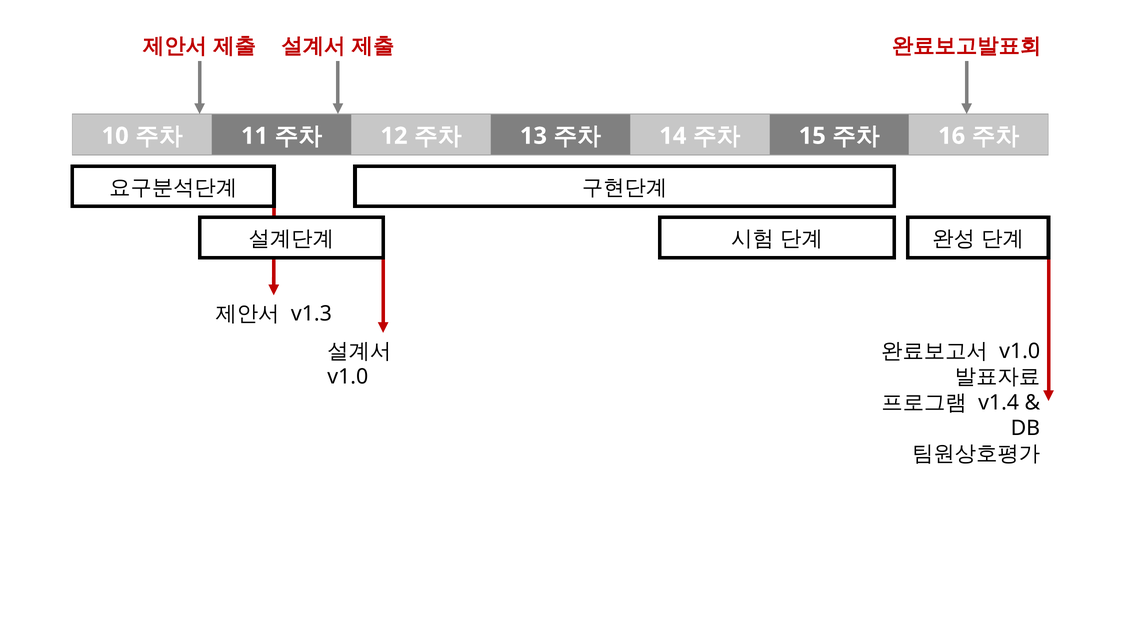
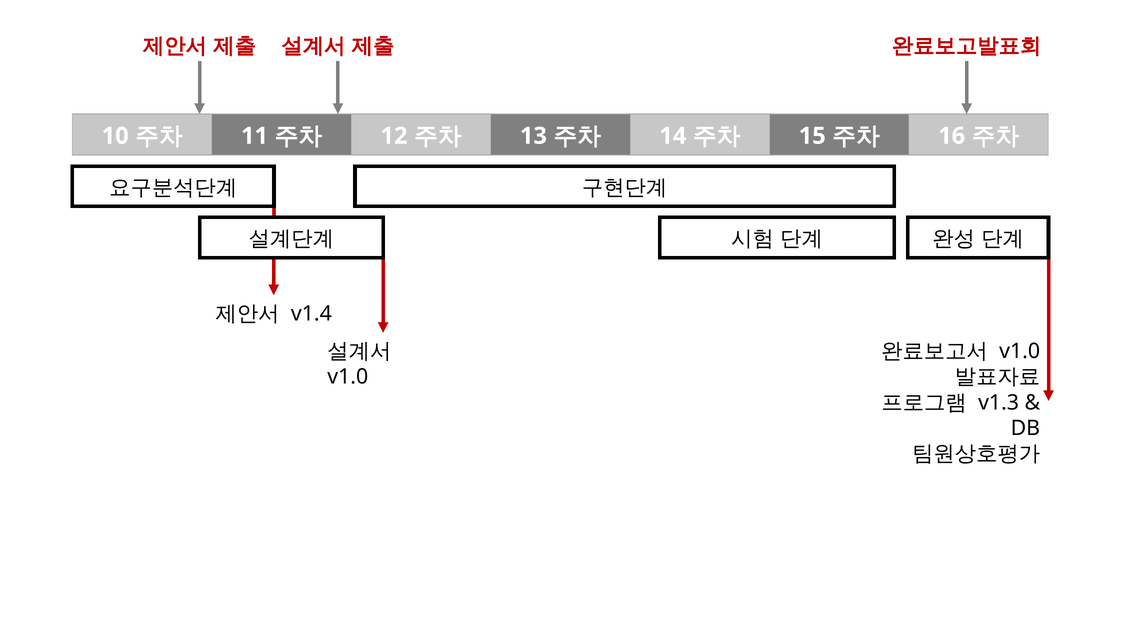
v1.3: v1.3 -> v1.4
v1.4: v1.4 -> v1.3
